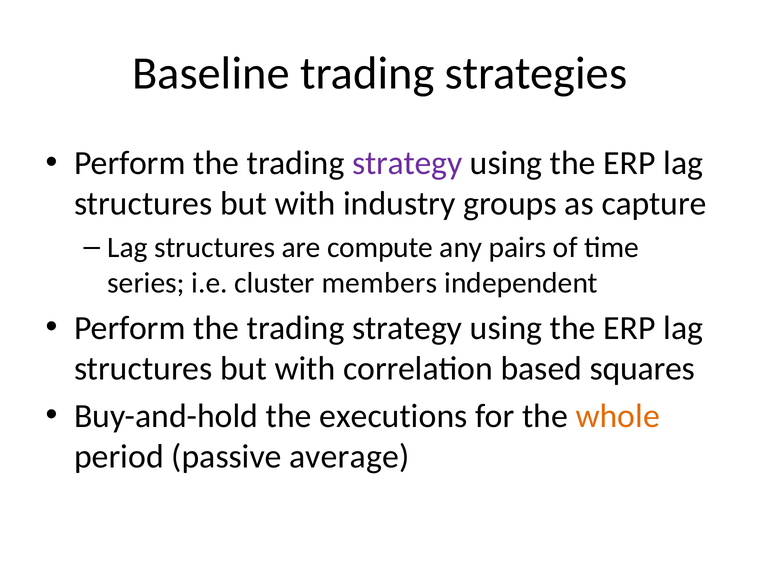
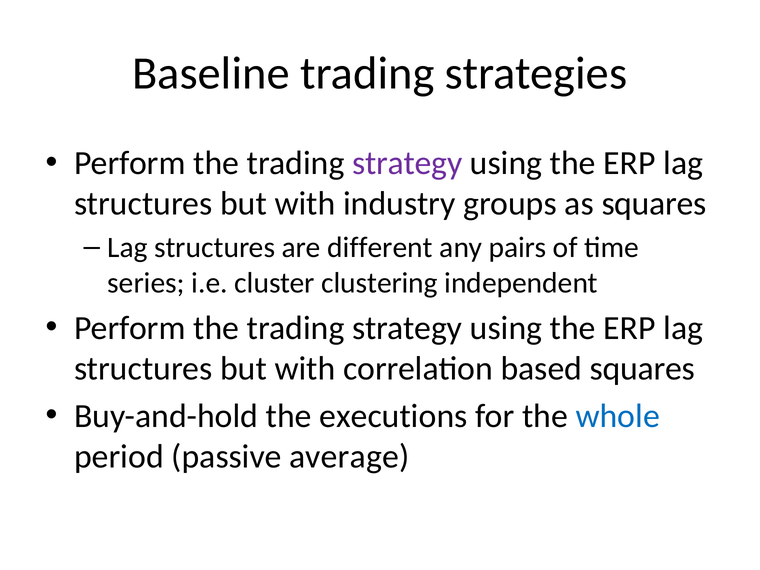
as capture: capture -> squares
compute: compute -> different
members: members -> clustering
whole colour: orange -> blue
